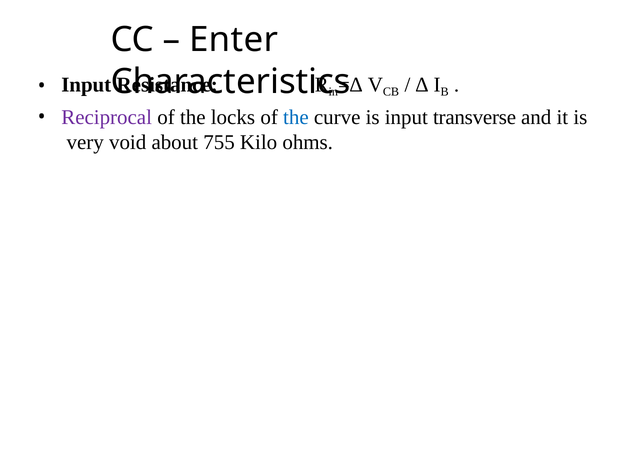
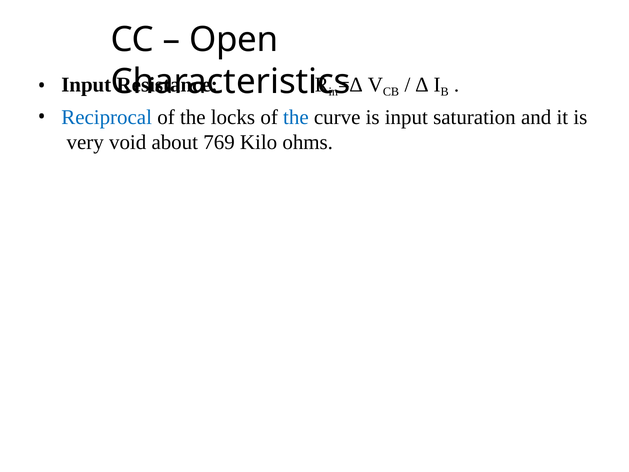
Enter: Enter -> Open
Reciprocal colour: purple -> blue
transverse: transverse -> saturation
755: 755 -> 769
